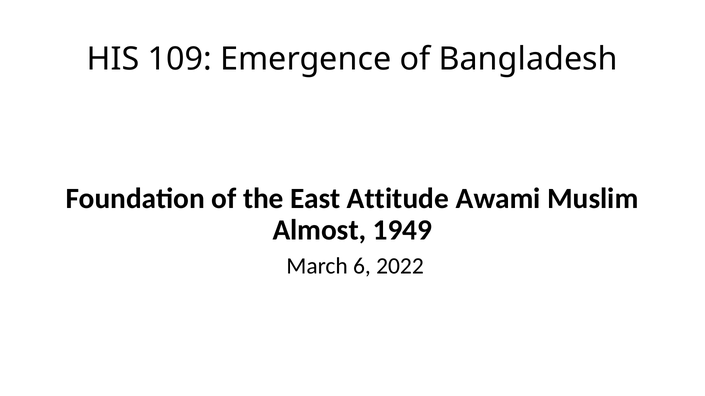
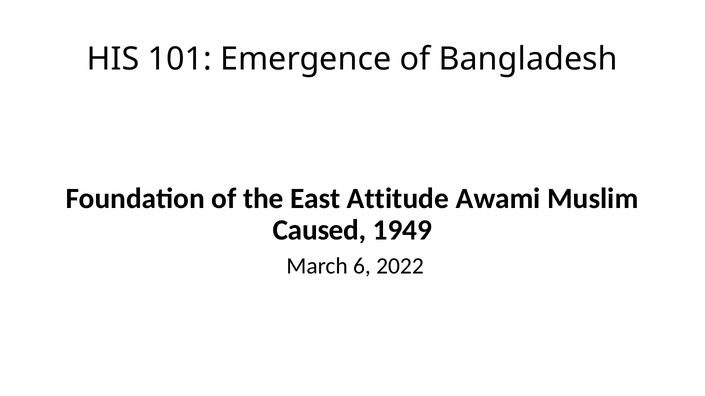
109: 109 -> 101
Almost: Almost -> Caused
